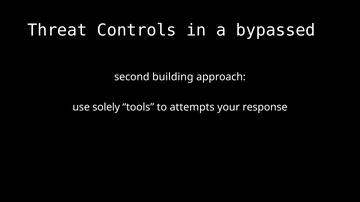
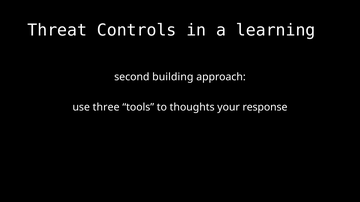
bypassed: bypassed -> learning
solely: solely -> three
attempts: attempts -> thoughts
